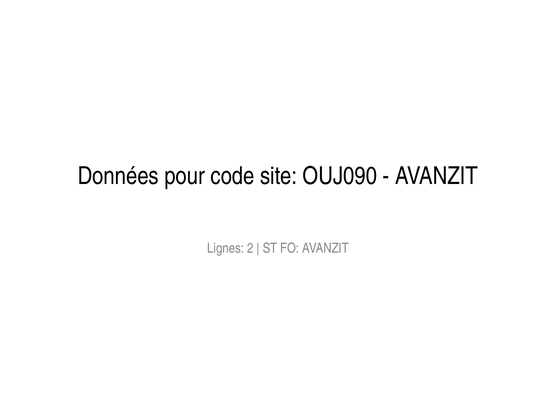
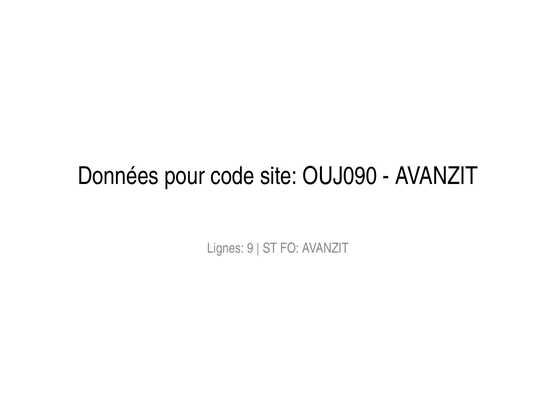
2: 2 -> 9
